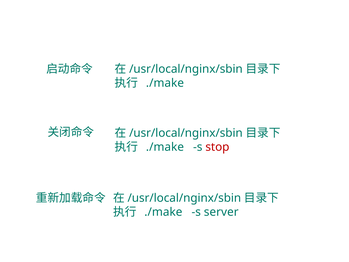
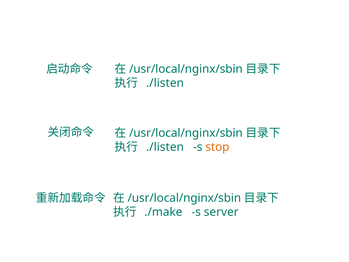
./make at (165, 83): ./make -> ./listen
./make at (165, 147): ./make -> ./listen
stop colour: red -> orange
